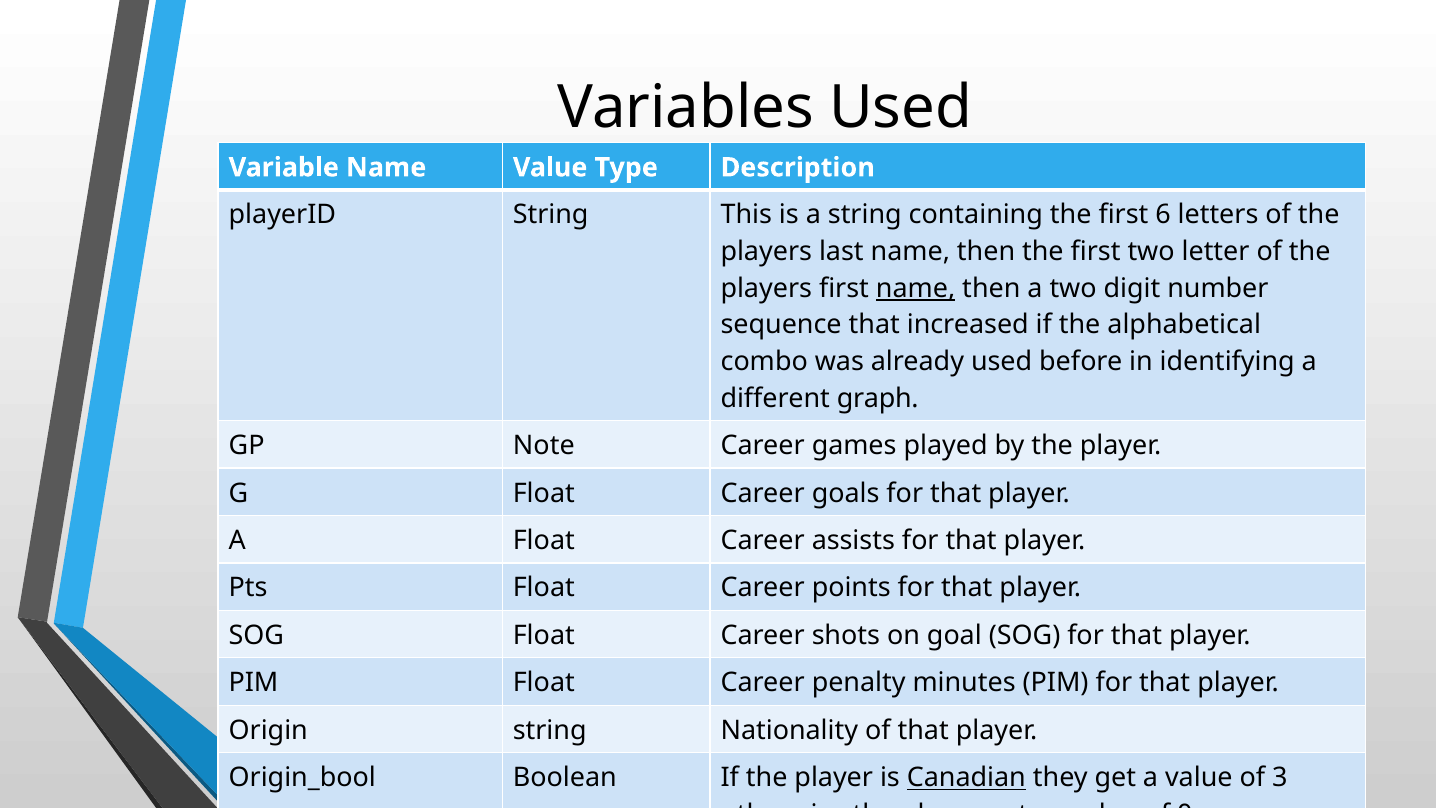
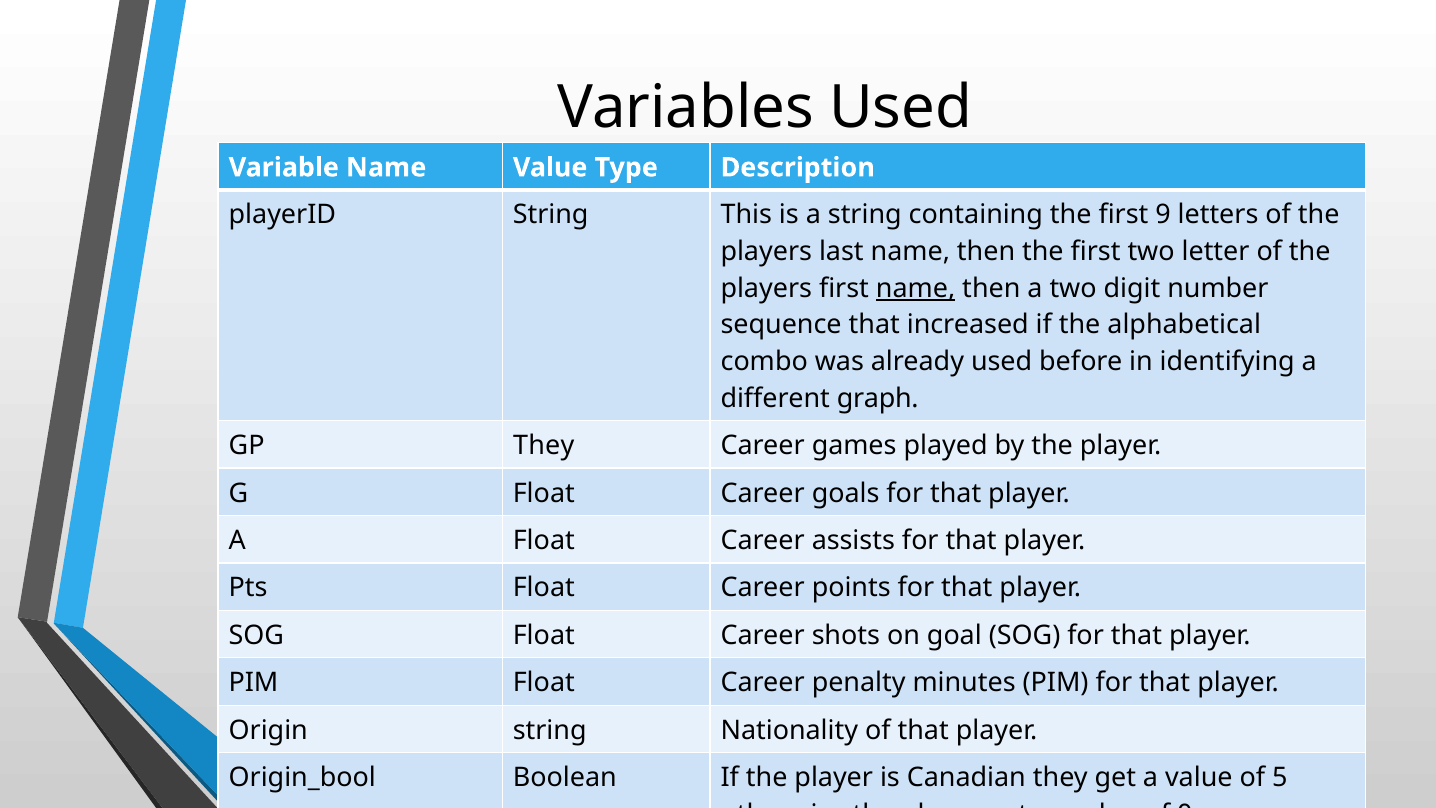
6: 6 -> 9
GP Note: Note -> They
Canadian underline: present -> none
3: 3 -> 5
